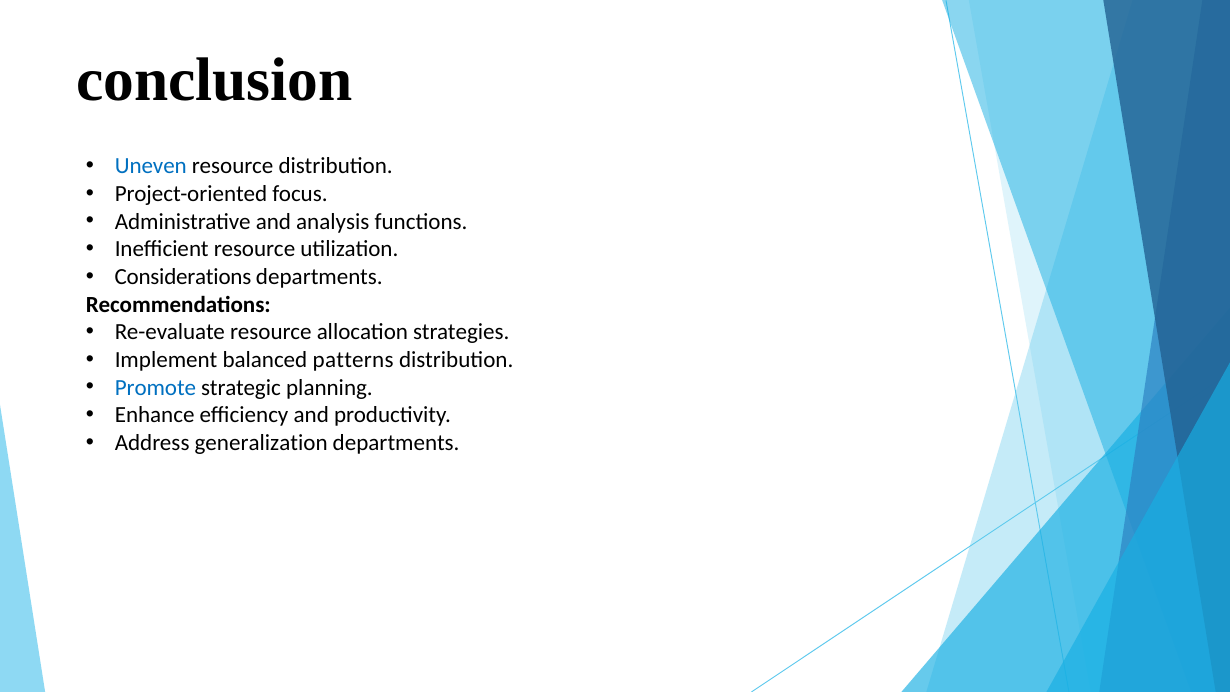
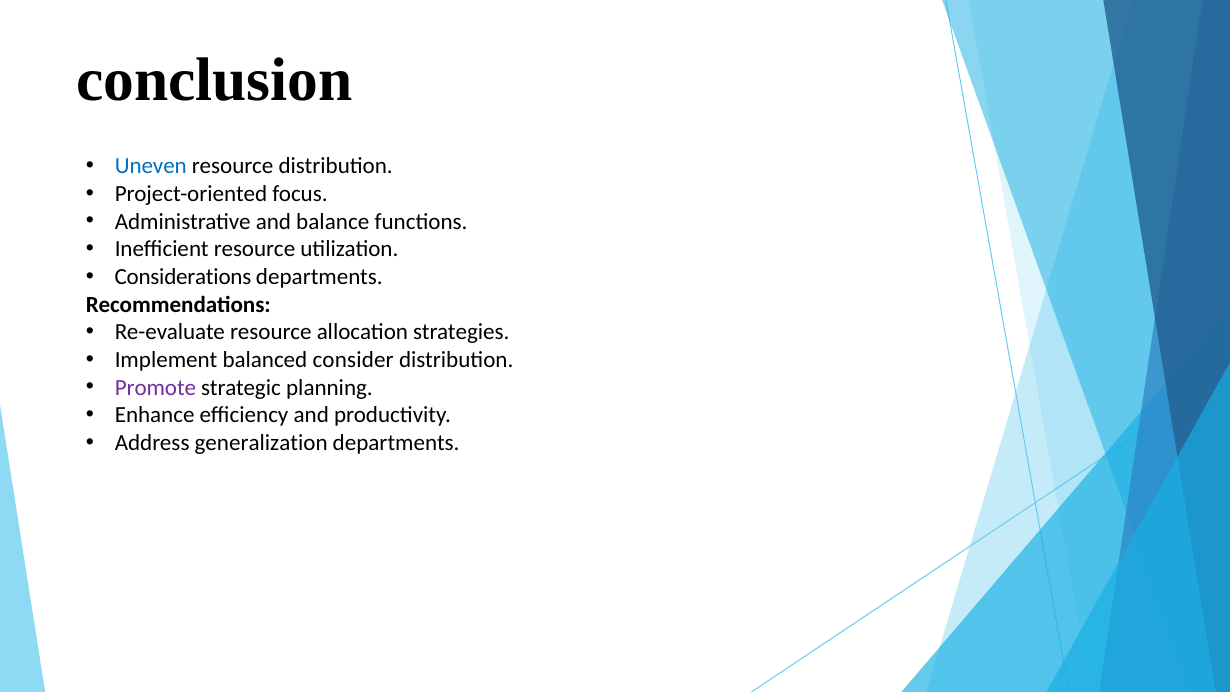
analysis: analysis -> balance
patterns: patterns -> consider
Promote colour: blue -> purple
